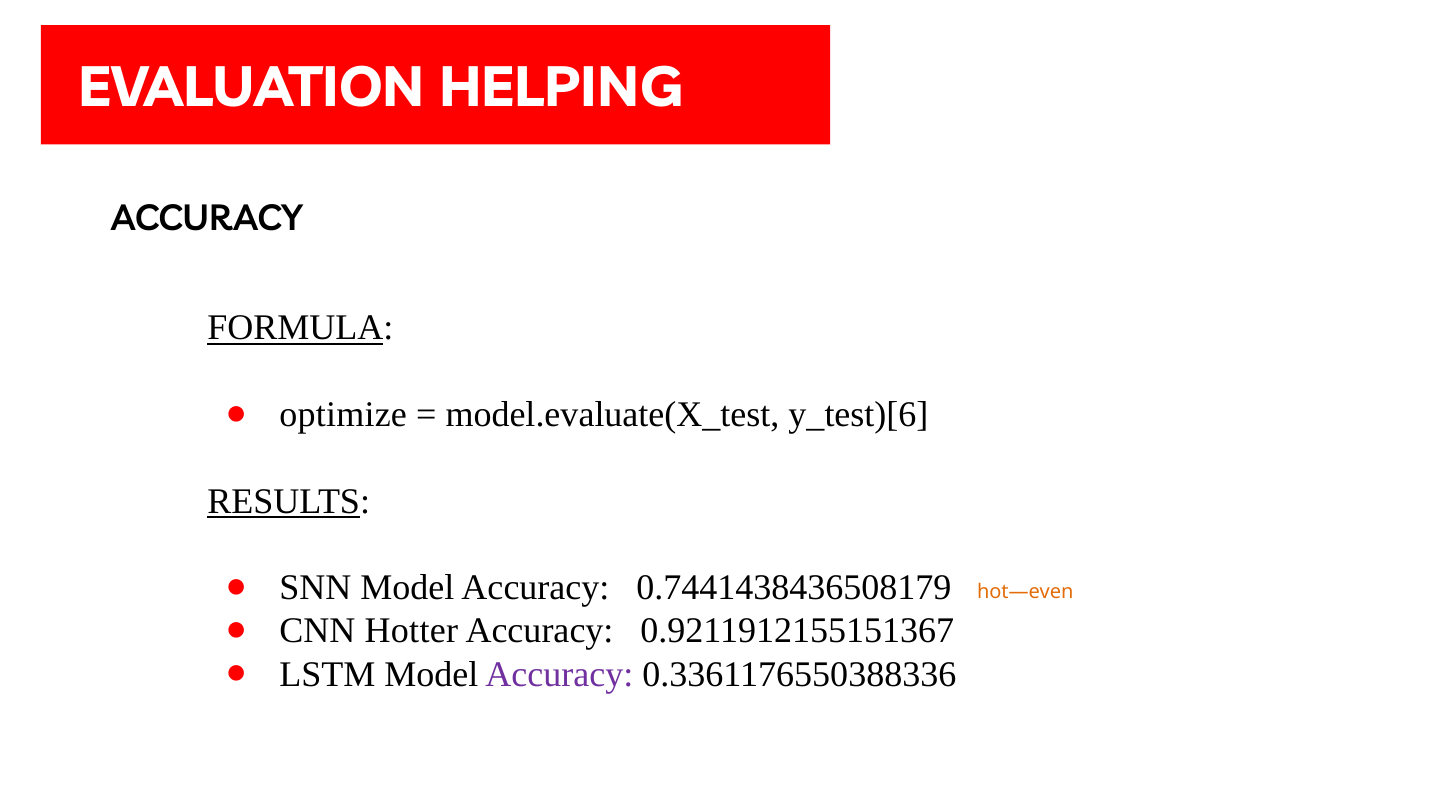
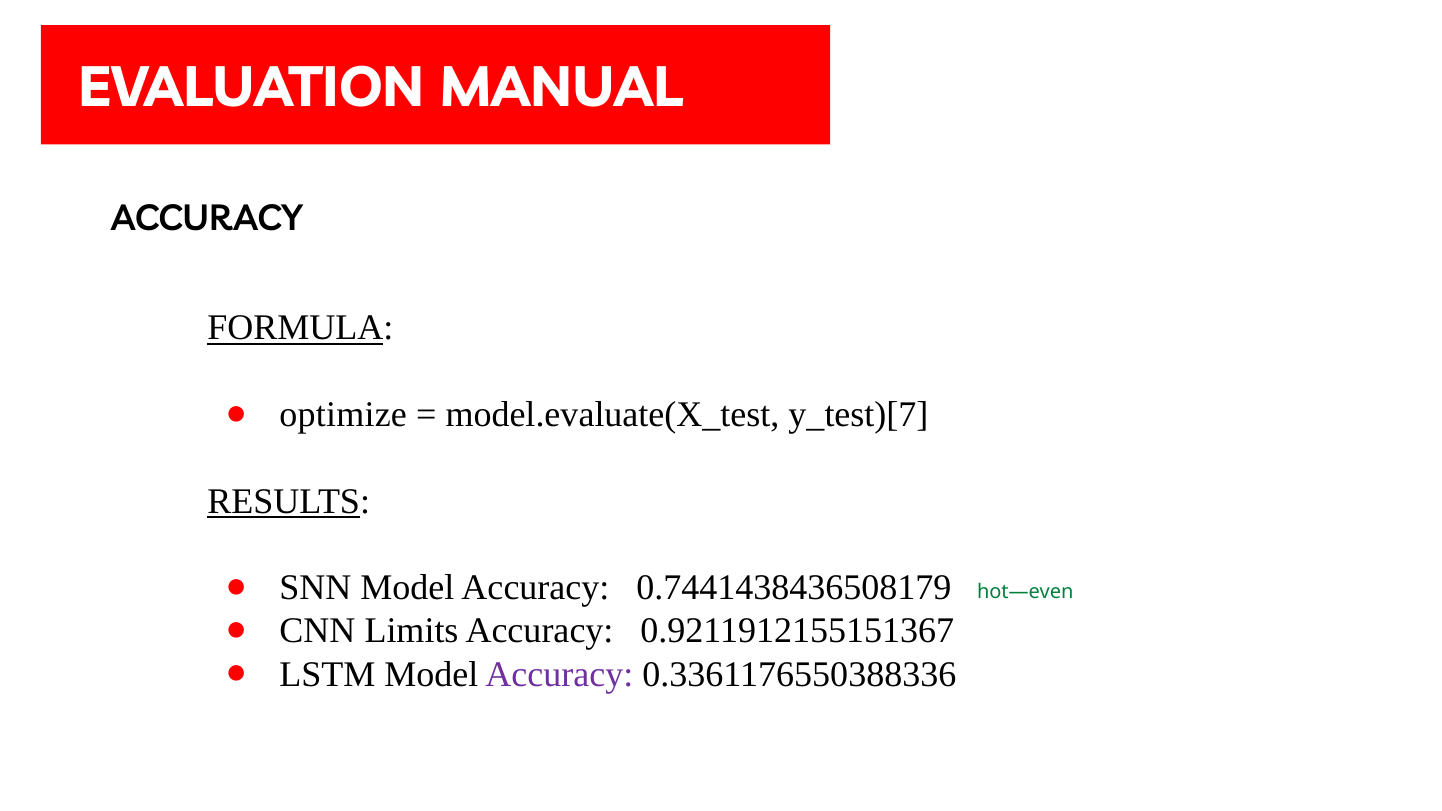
HELPING: HELPING -> MANUAL
y_test)[6: y_test)[6 -> y_test)[7
hot—even colour: orange -> green
CNN Hotter: Hotter -> Limits
